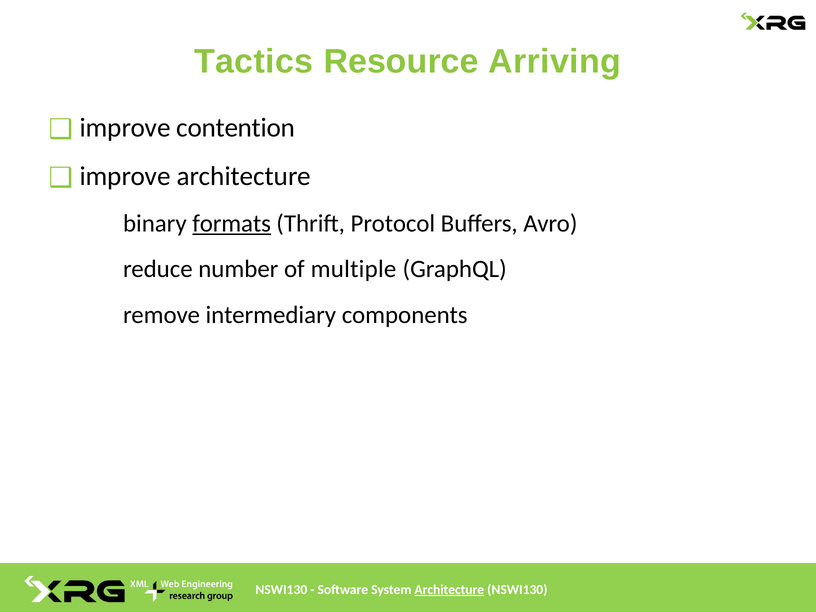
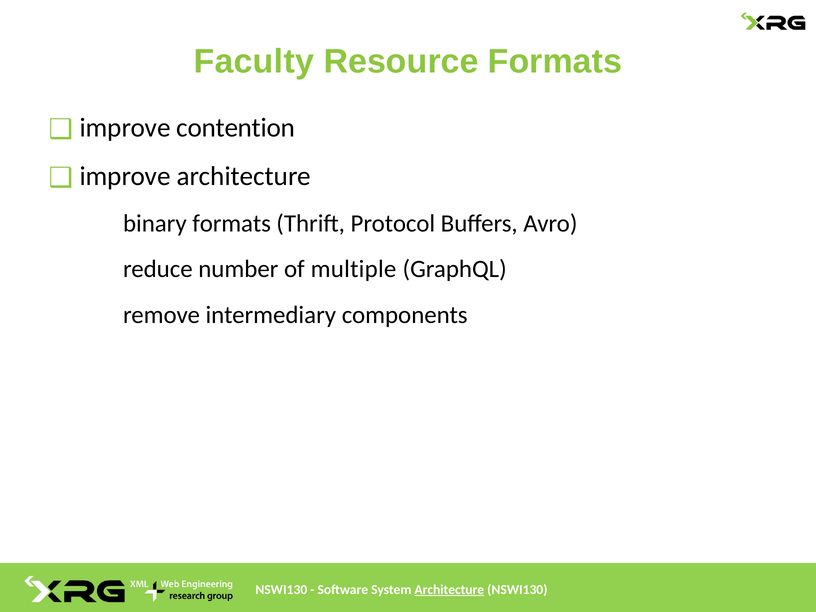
Tactics: Tactics -> Faculty
Resource Arriving: Arriving -> Formats
formats at (232, 223) underline: present -> none
